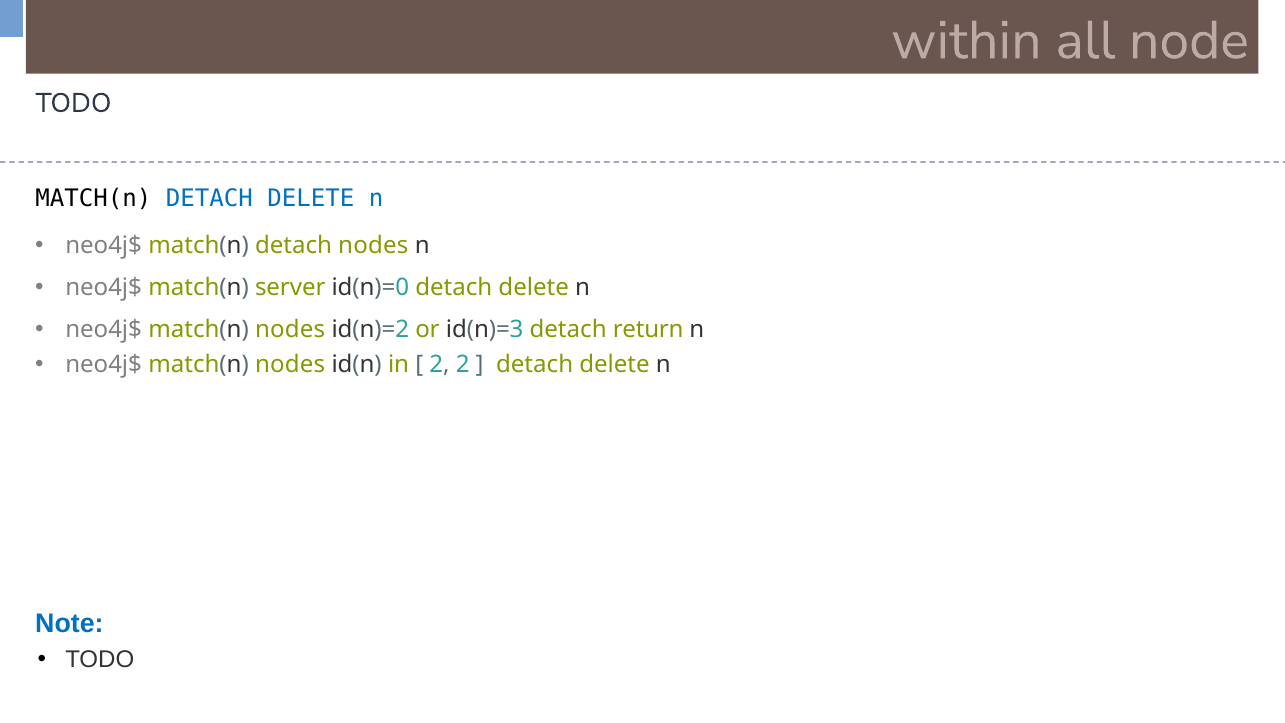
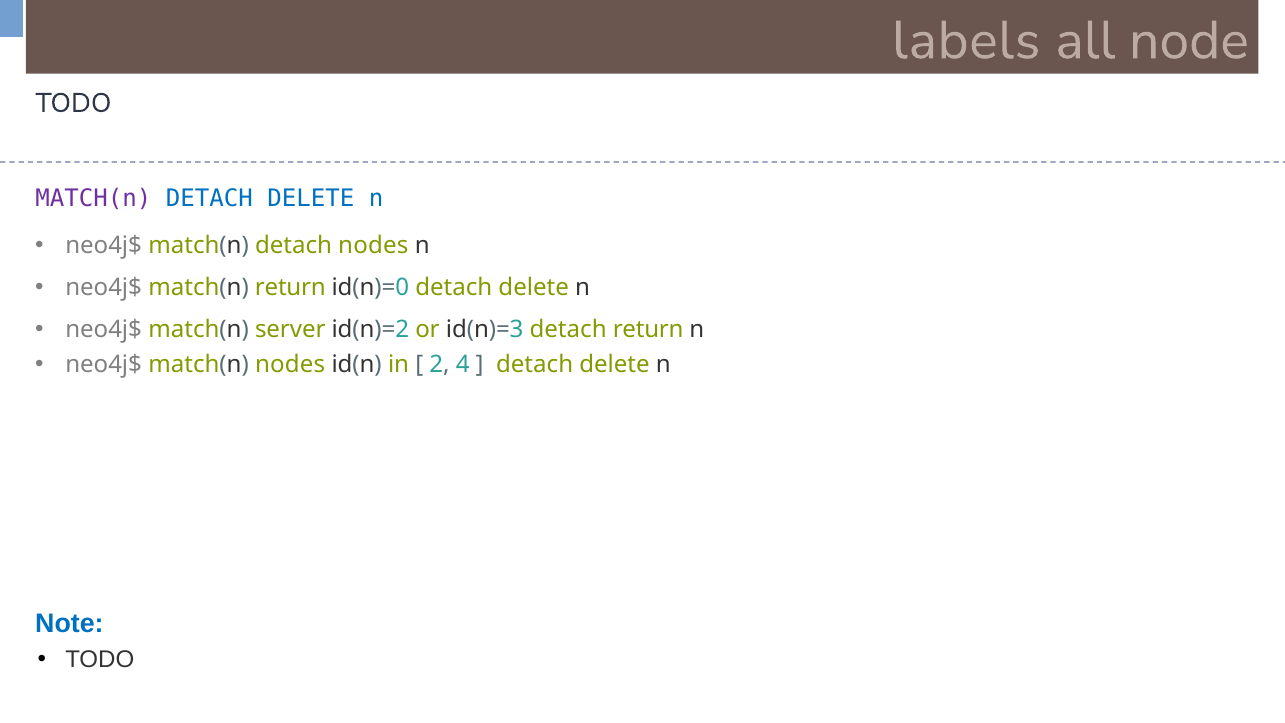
within: within -> labels
MATCH(n at (93, 199) colour: black -> purple
match(n server: server -> return
nodes at (290, 329): nodes -> server
2 2: 2 -> 4
